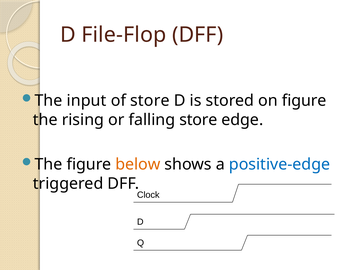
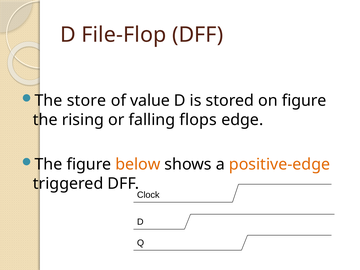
input: input -> store
of store: store -> value
falling store: store -> flops
positive-edge colour: blue -> orange
